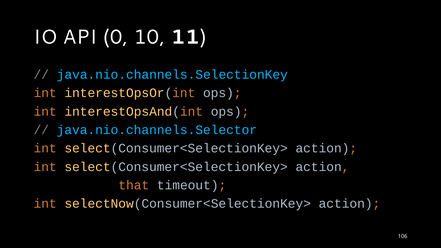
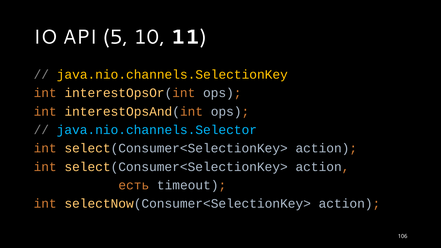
0: 0 -> 5
java.nio.channels.SelectionKey colour: light blue -> yellow
that: that -> есть
